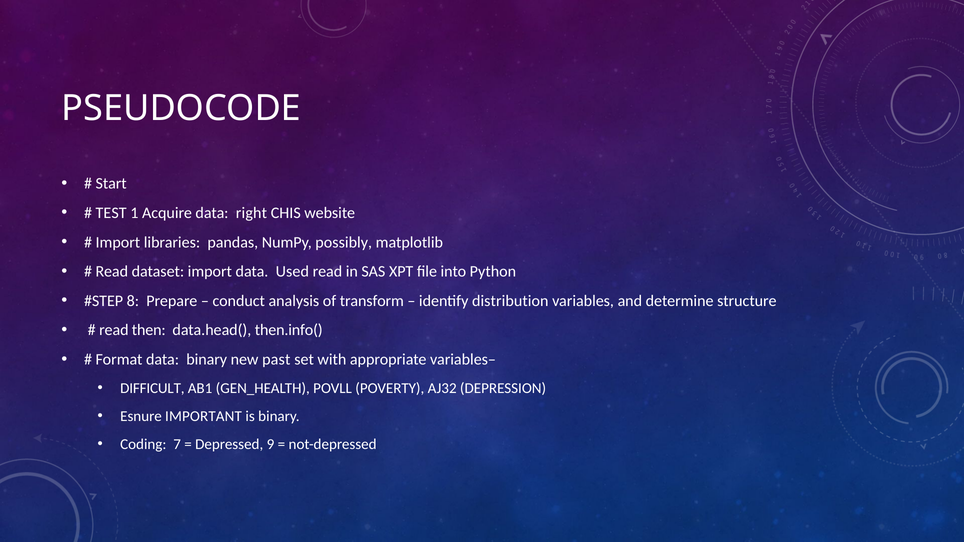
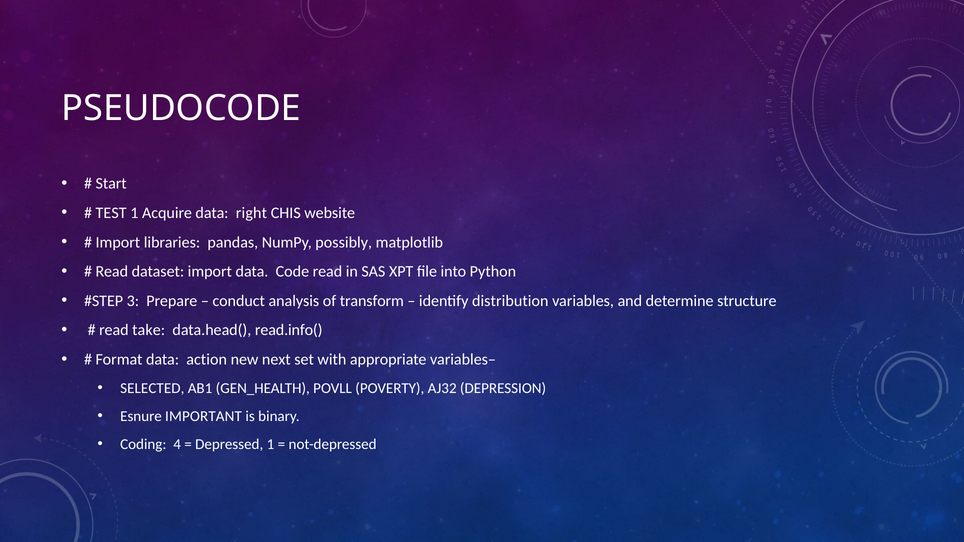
Used: Used -> Code
8: 8 -> 3
then: then -> take
then.info(: then.info( -> read.info(
data binary: binary -> action
past: past -> next
DIFFICULT: DIFFICULT -> SELECTED
7: 7 -> 4
Depressed 9: 9 -> 1
